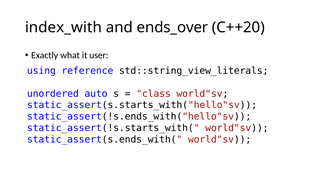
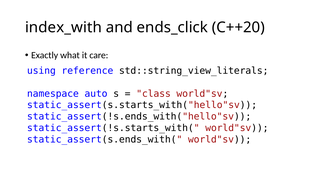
ends_over: ends_over -> ends_click
user: user -> care
unordered: unordered -> namespace
